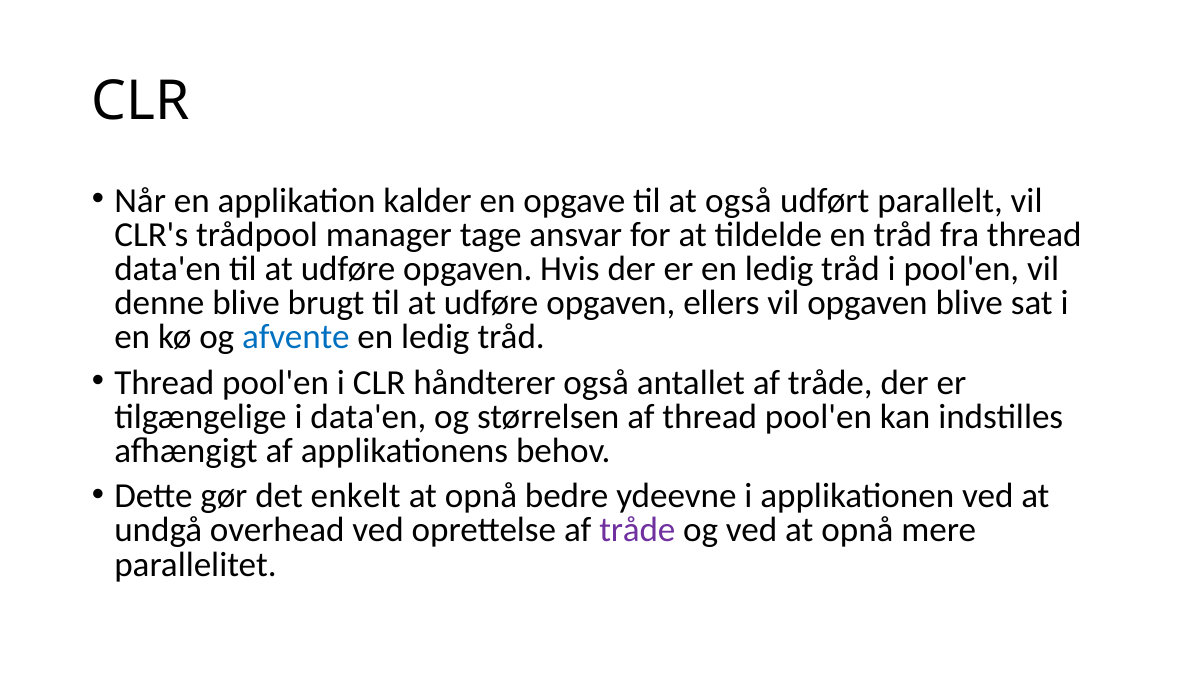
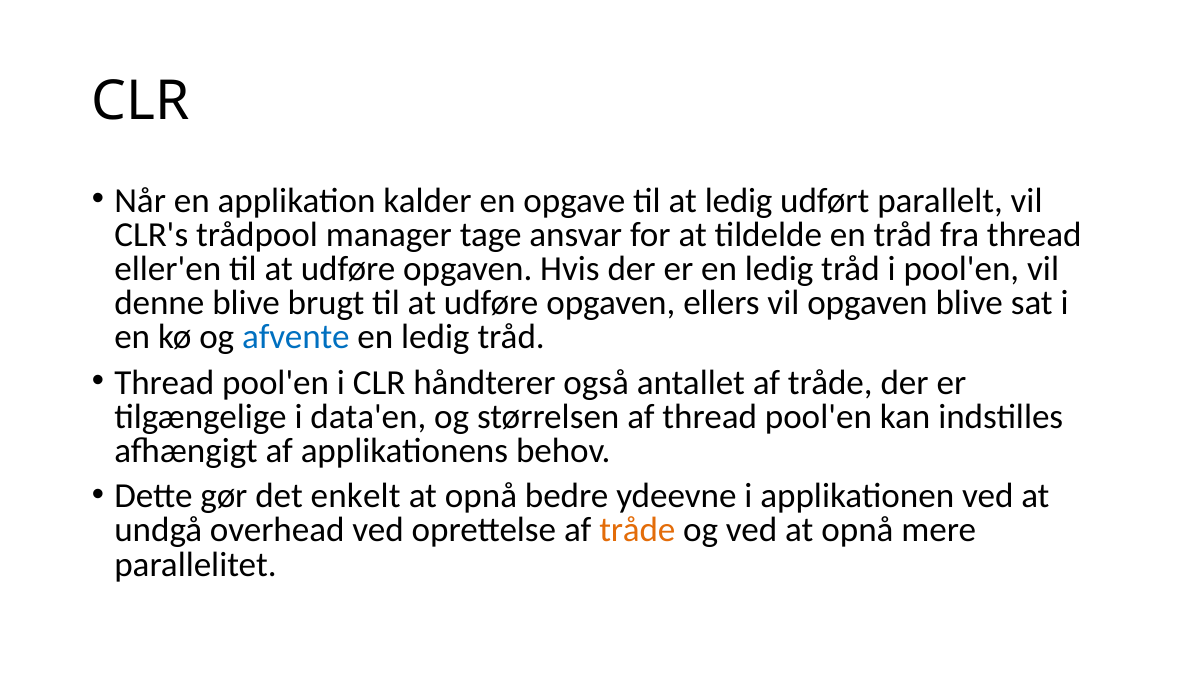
at også: også -> ledig
data'en at (168, 269): data'en -> eller'en
tråde at (637, 531) colour: purple -> orange
